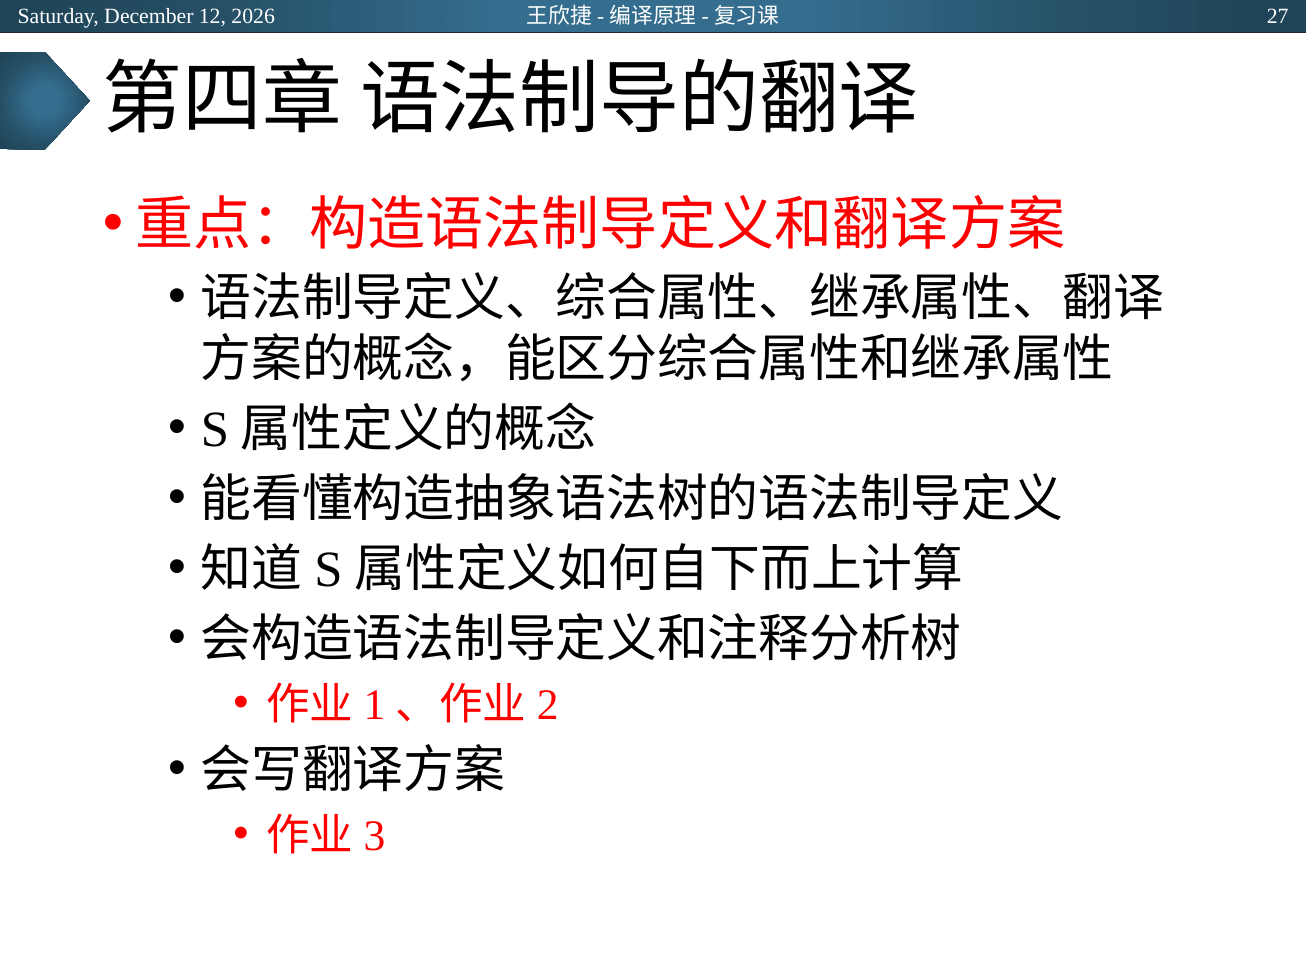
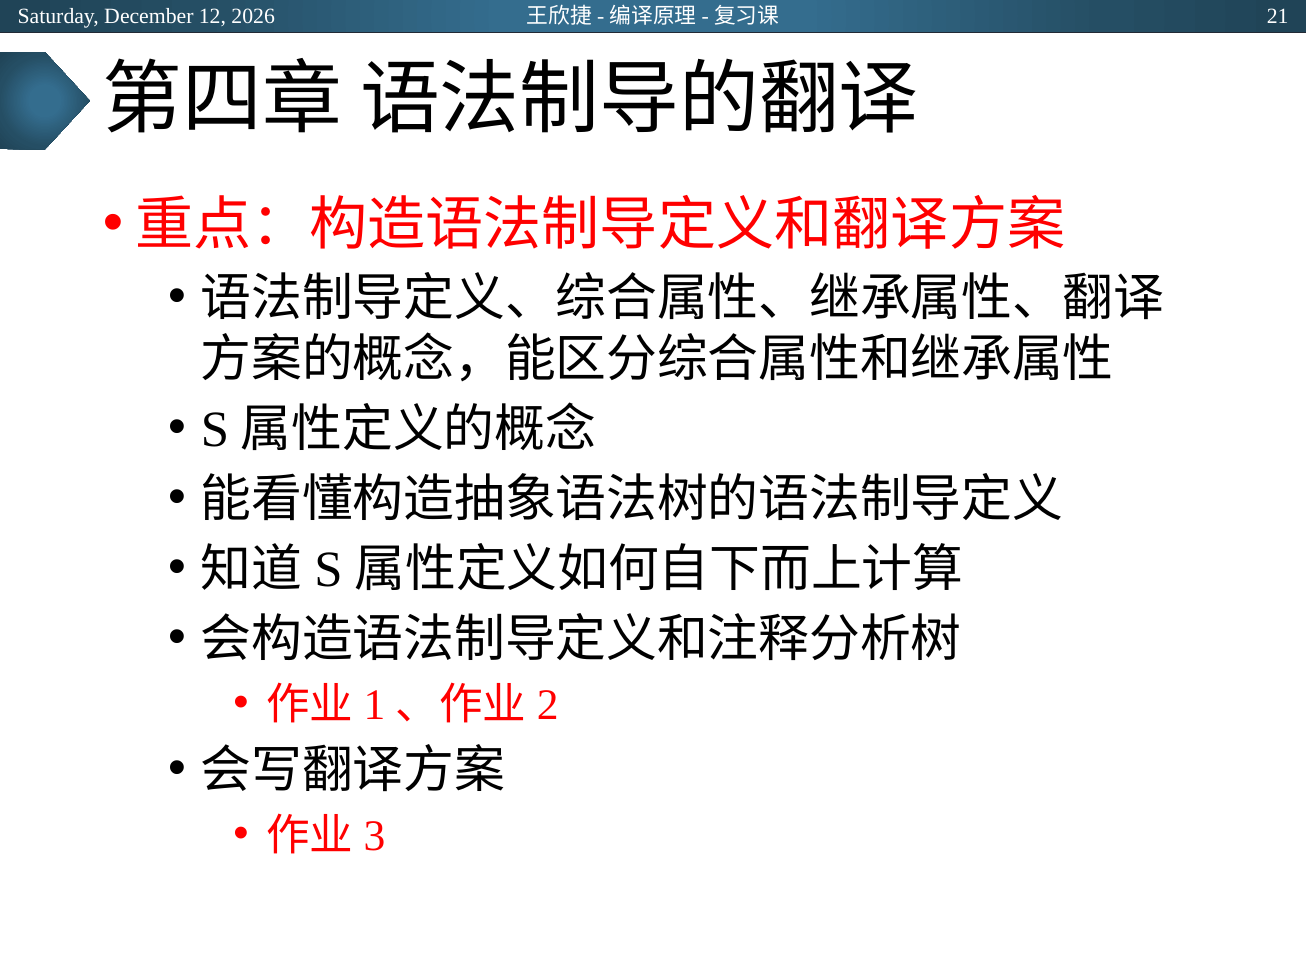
27: 27 -> 21
